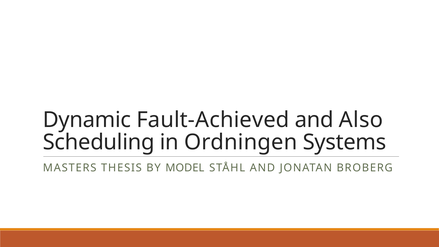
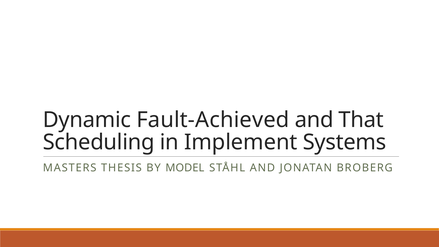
Also: Also -> That
Ordningen: Ordningen -> Implement
